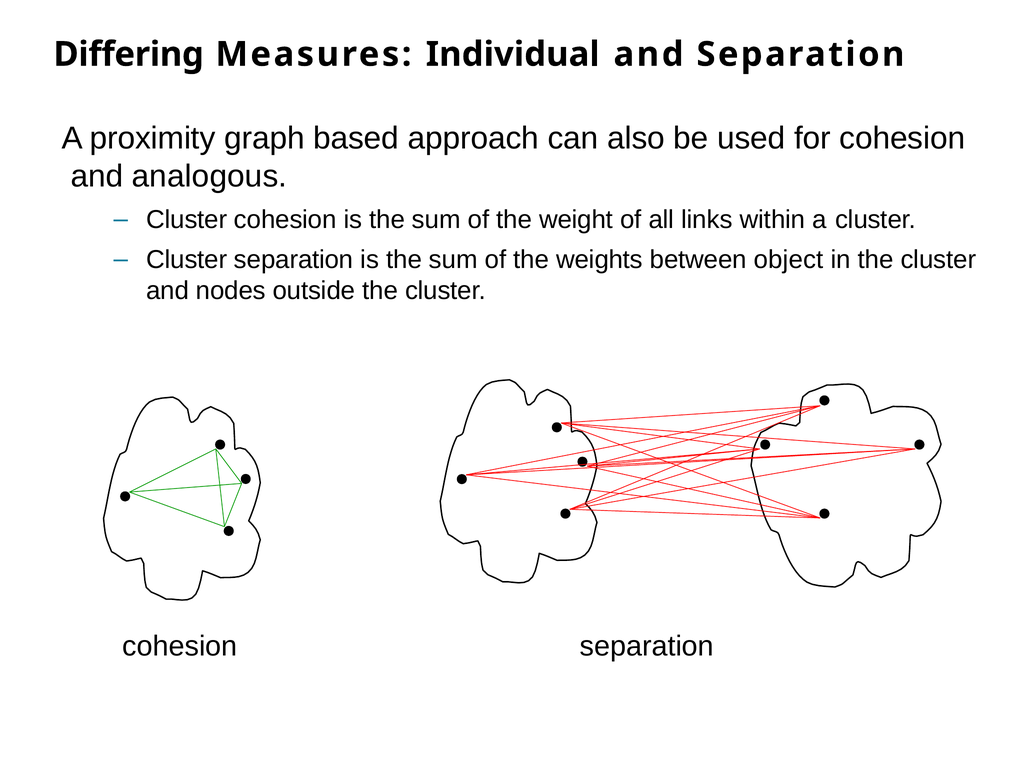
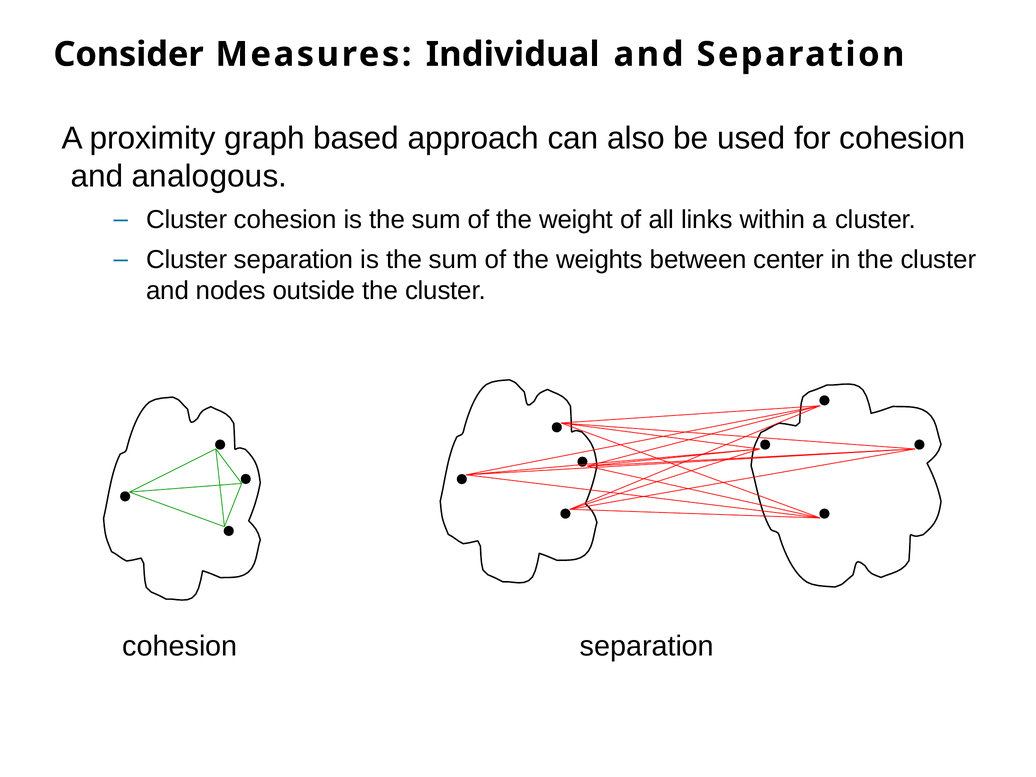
Differing: Differing -> Consider
object: object -> center
